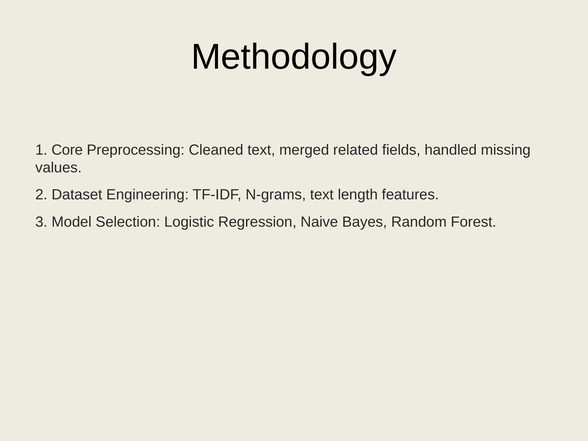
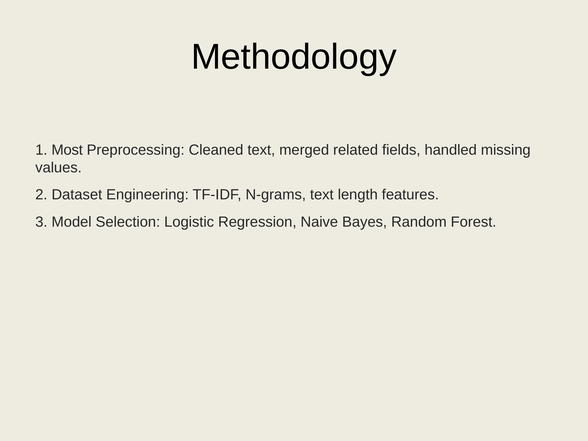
Core: Core -> Most
